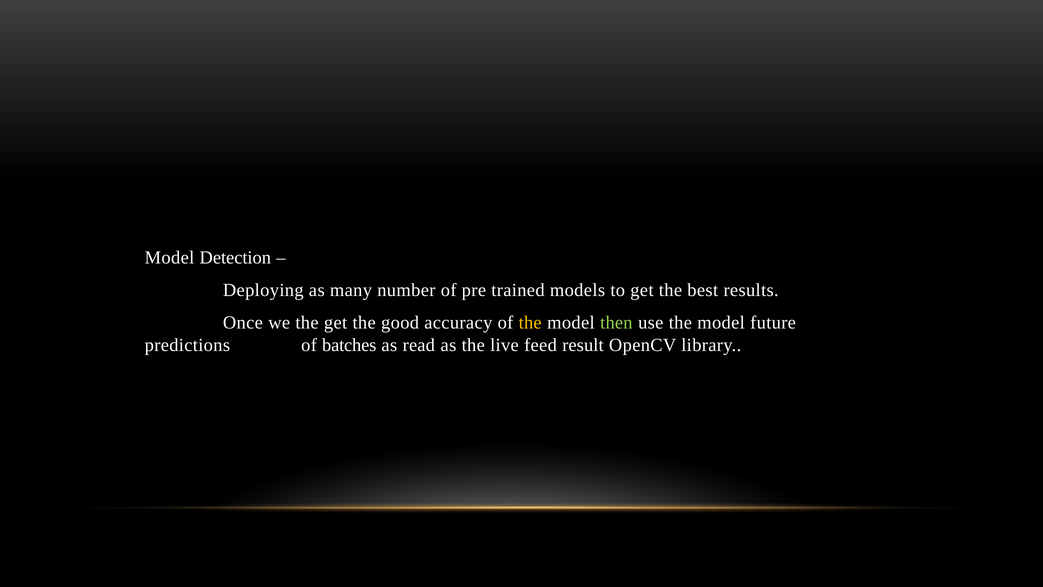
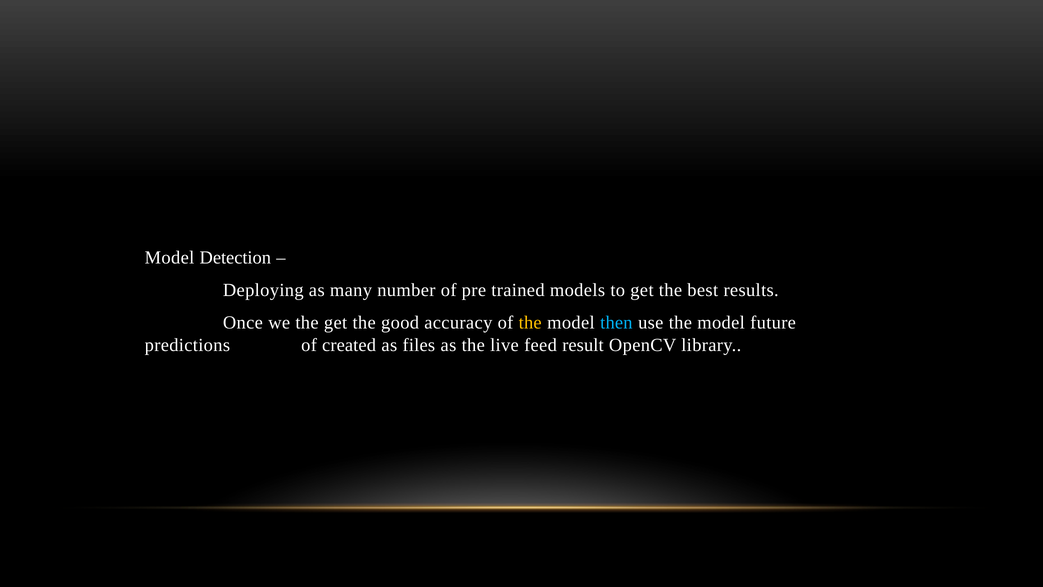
then colour: light green -> light blue
batches: batches -> created
read: read -> files
